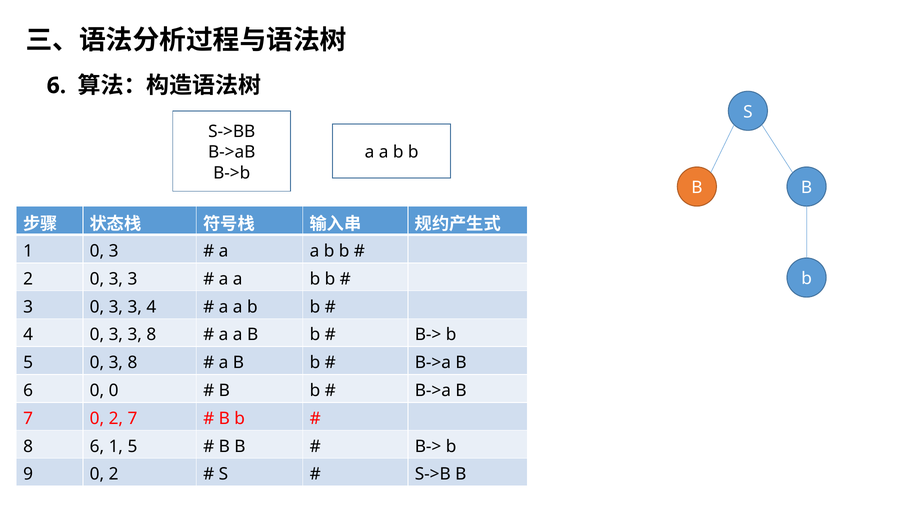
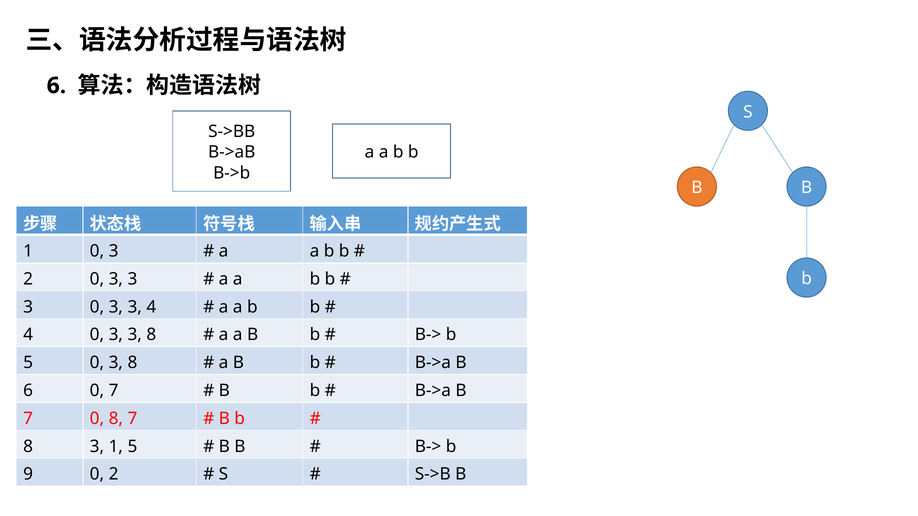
0 0: 0 -> 7
7 0 2: 2 -> 8
8 6: 6 -> 3
